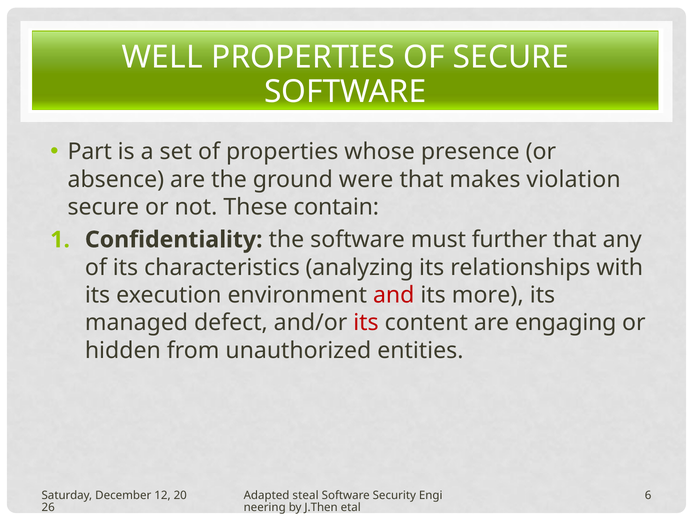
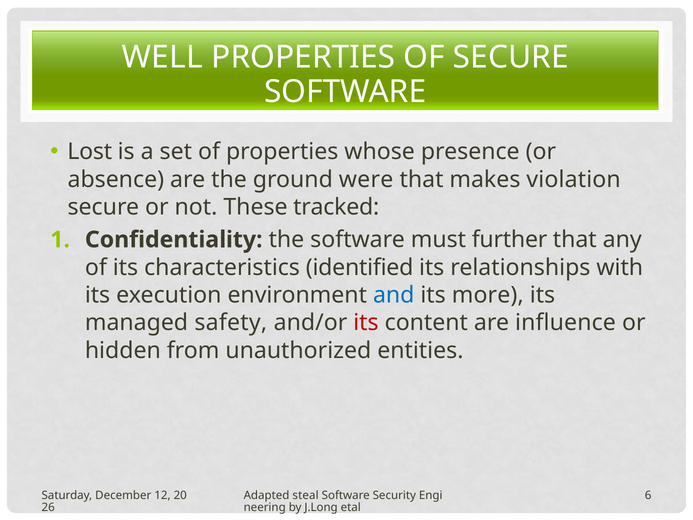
Part: Part -> Lost
contain: contain -> tracked
analyzing: analyzing -> identified
and colour: red -> blue
defect: defect -> safety
engaging: engaging -> influence
J.Then: J.Then -> J.Long
